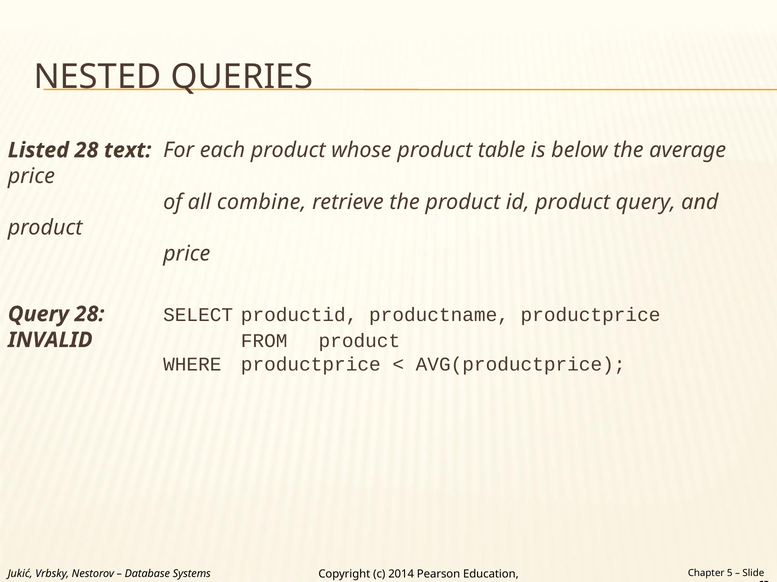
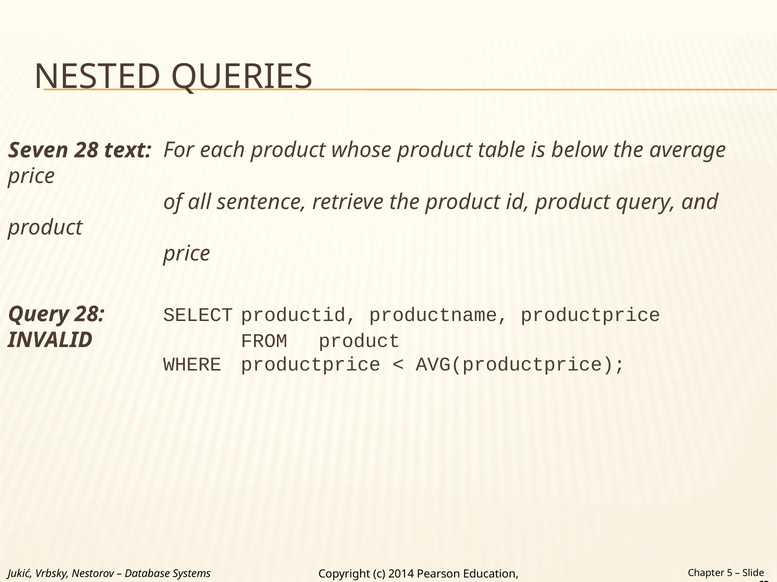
Listed: Listed -> Seven
combine: combine -> sentence
